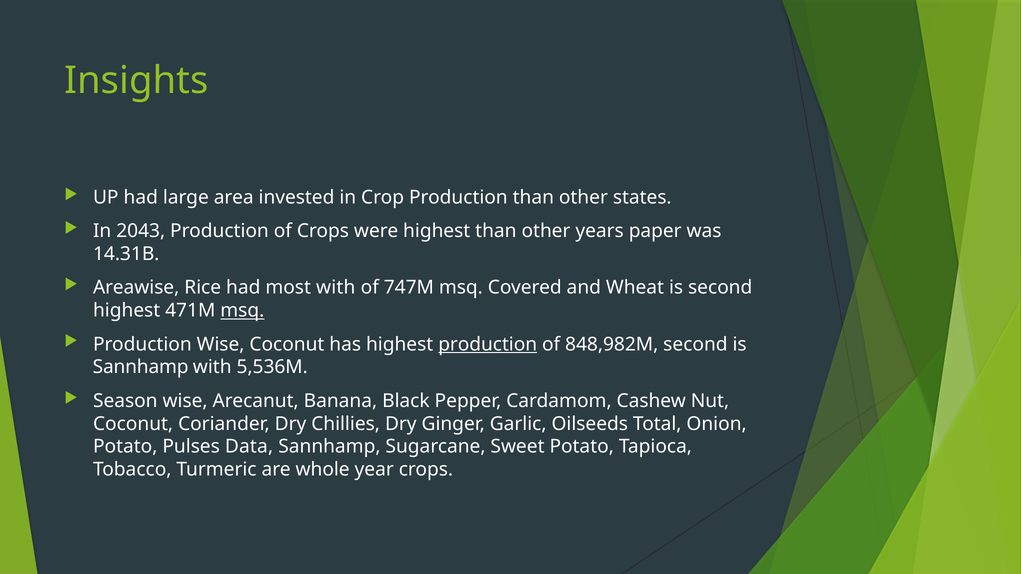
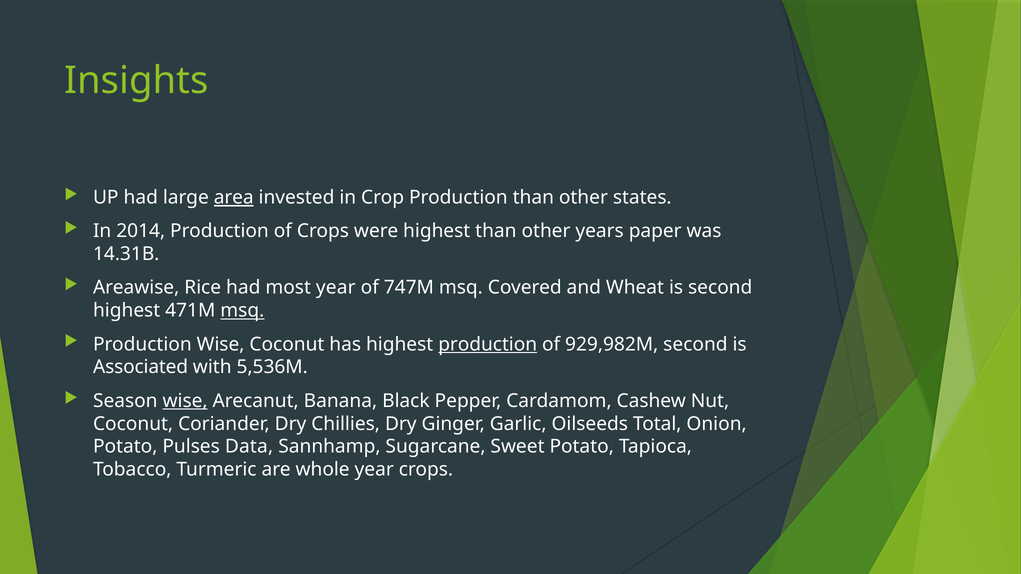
area underline: none -> present
2043: 2043 -> 2014
most with: with -> year
848,982M: 848,982M -> 929,982M
Sannhamp at (141, 367): Sannhamp -> Associated
wise at (185, 401) underline: none -> present
